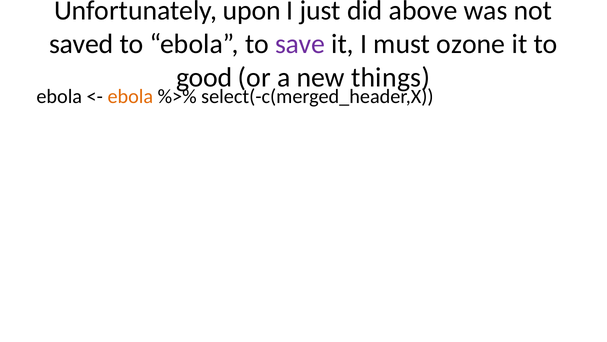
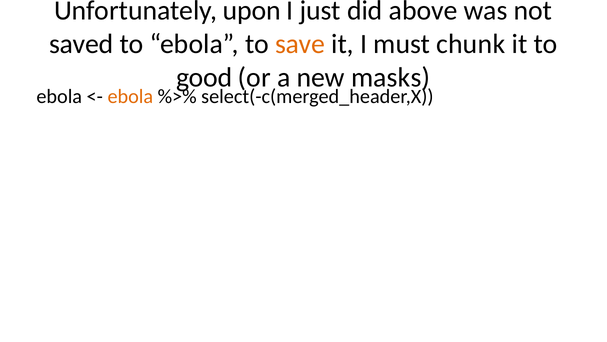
save colour: purple -> orange
ozone: ozone -> chunk
things: things -> masks
